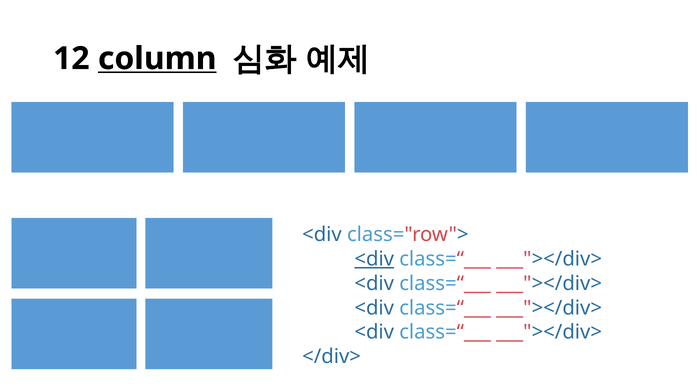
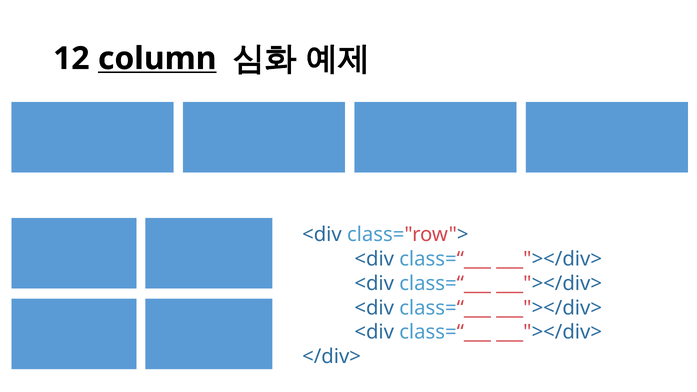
<div at (374, 259) underline: present -> none
